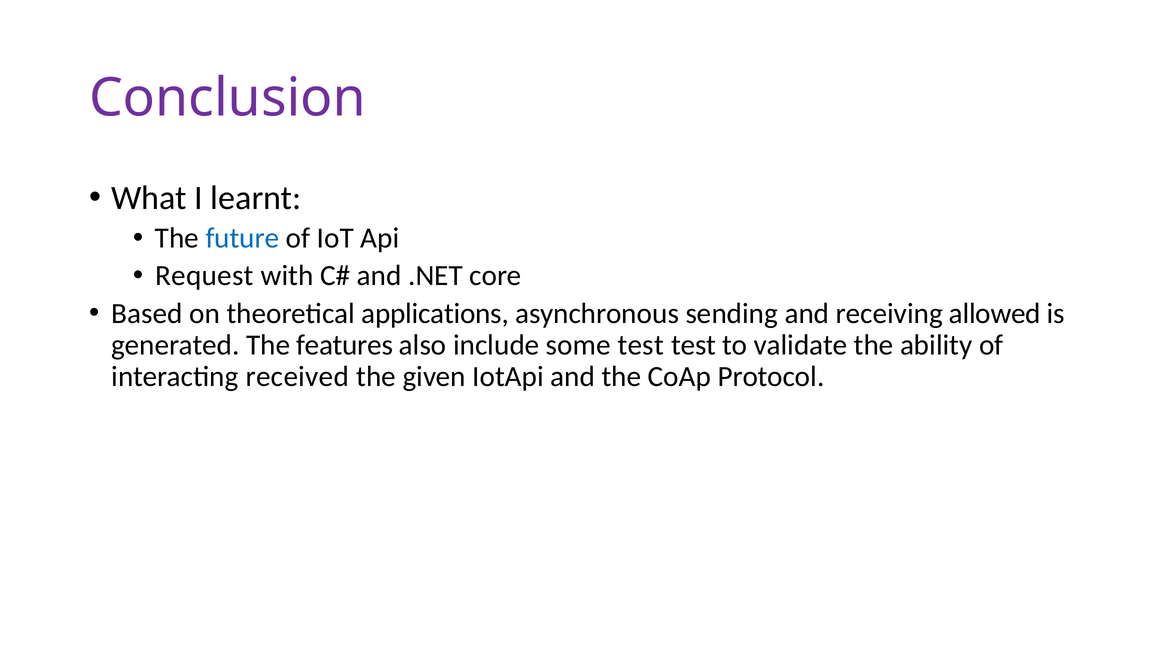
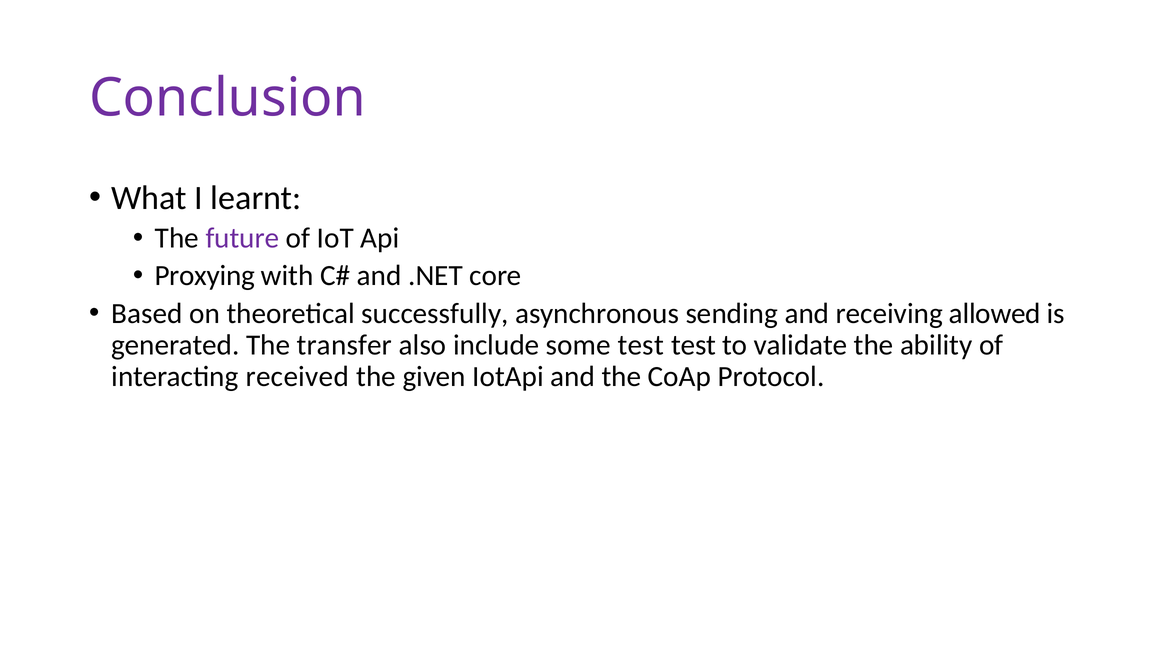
future colour: blue -> purple
Request: Request -> Proxying
applications: applications -> successfully
features: features -> transfer
